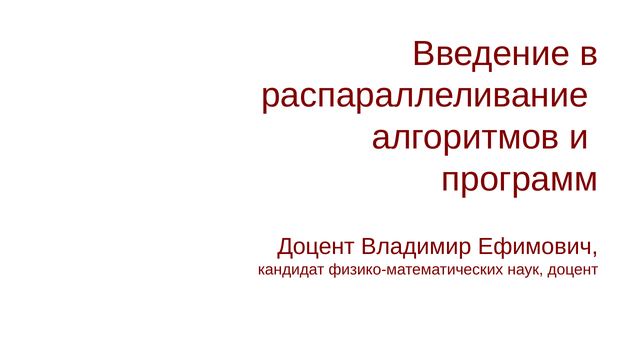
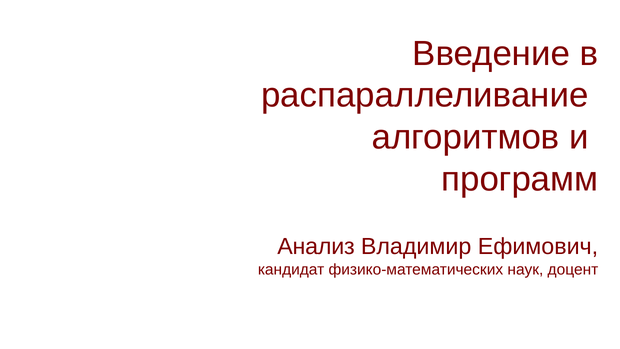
Доцент at (316, 246): Доцент -> Анализ
